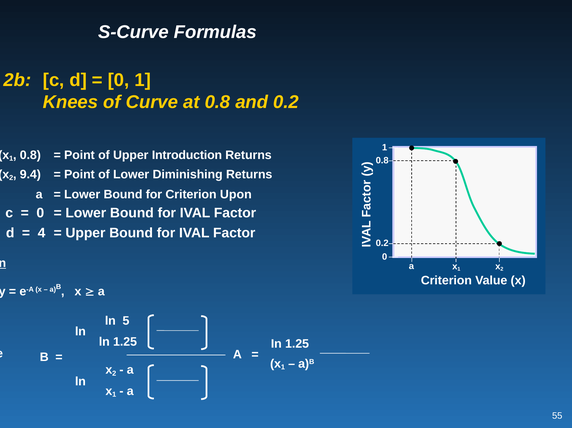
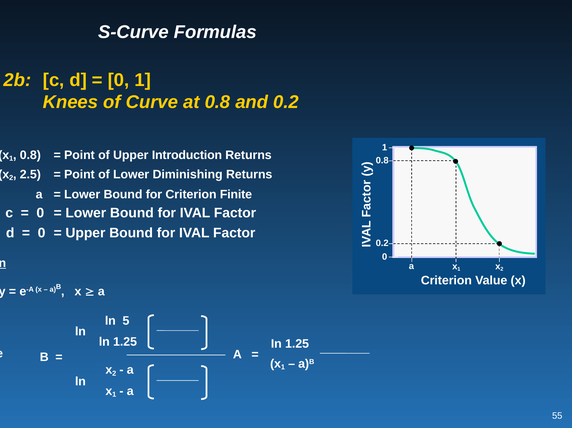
9.4: 9.4 -> 2.5
Upon: Upon -> Finite
4 at (42, 233): 4 -> 0
